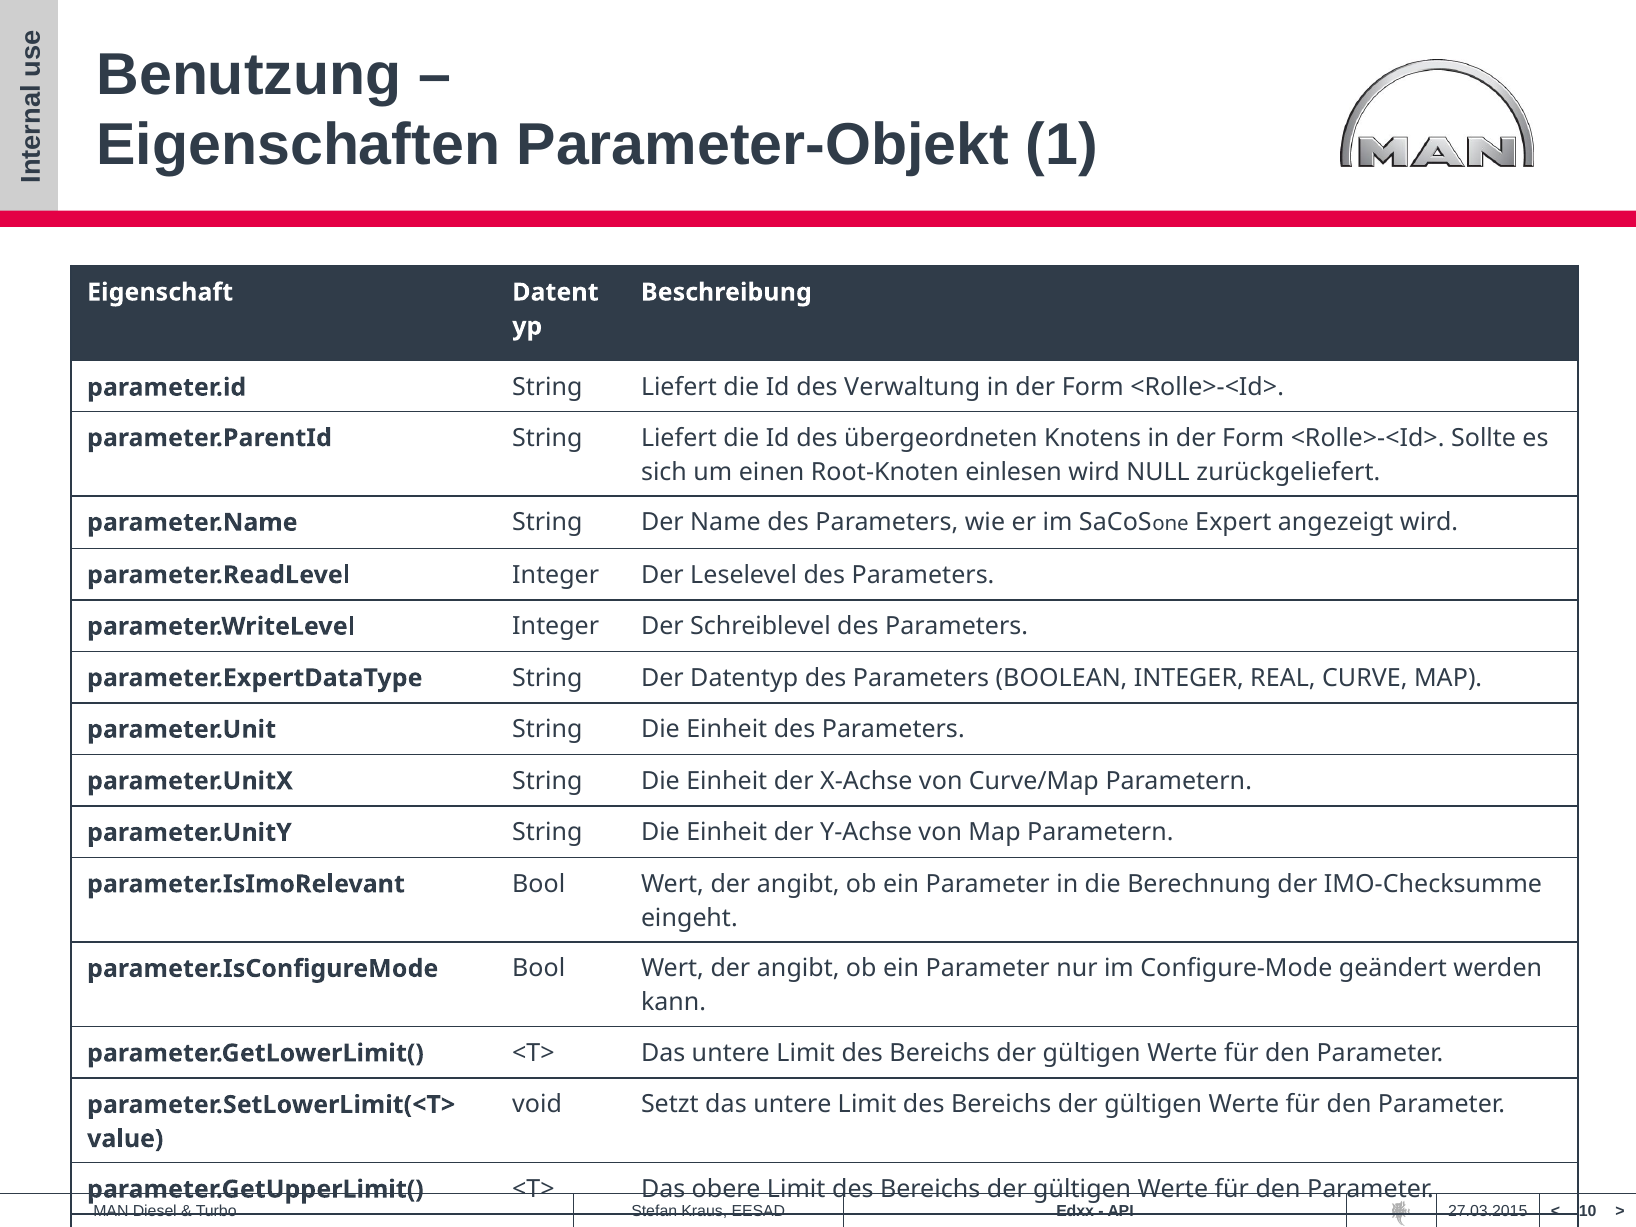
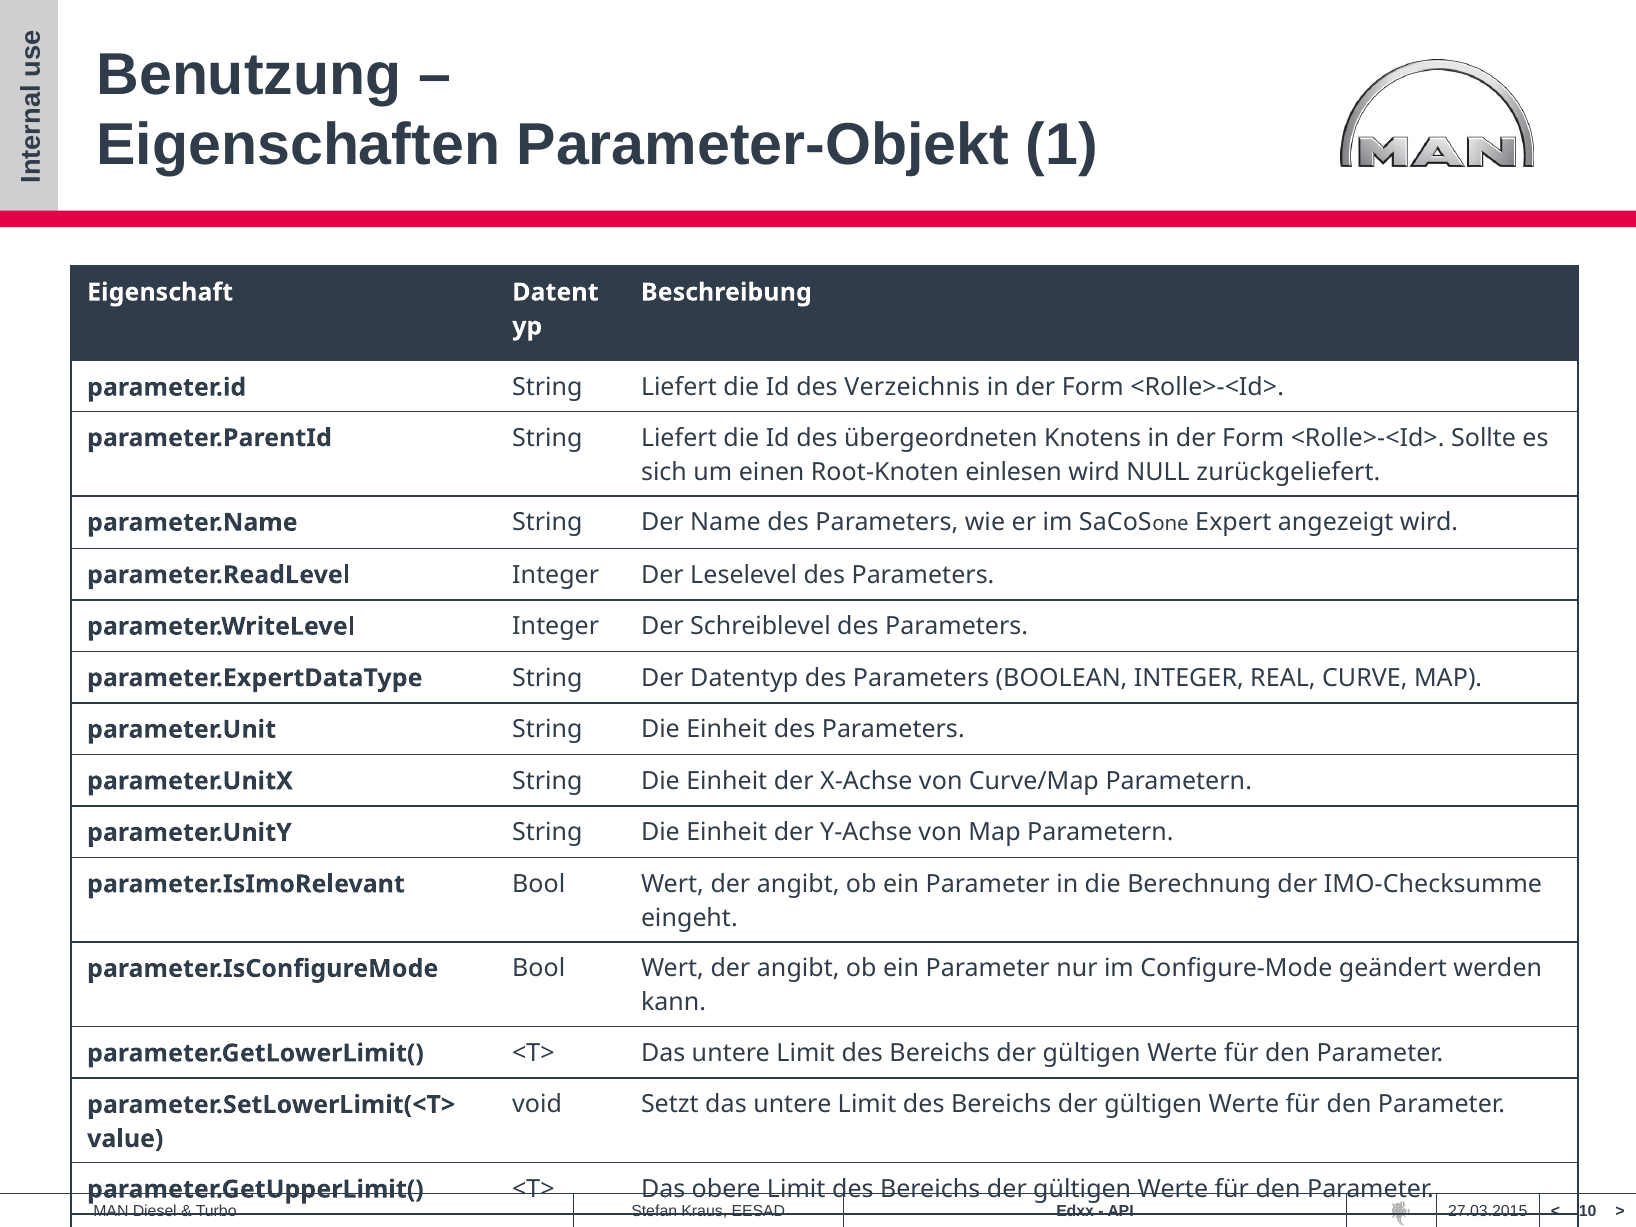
Verwaltung: Verwaltung -> Verzeichnis
